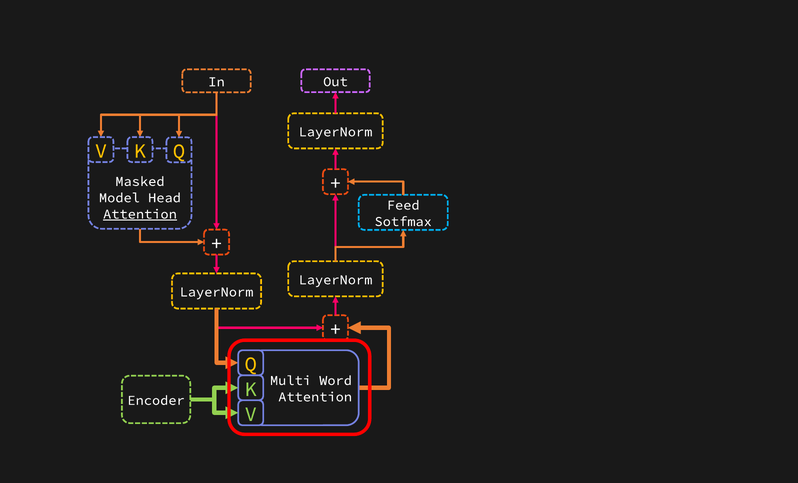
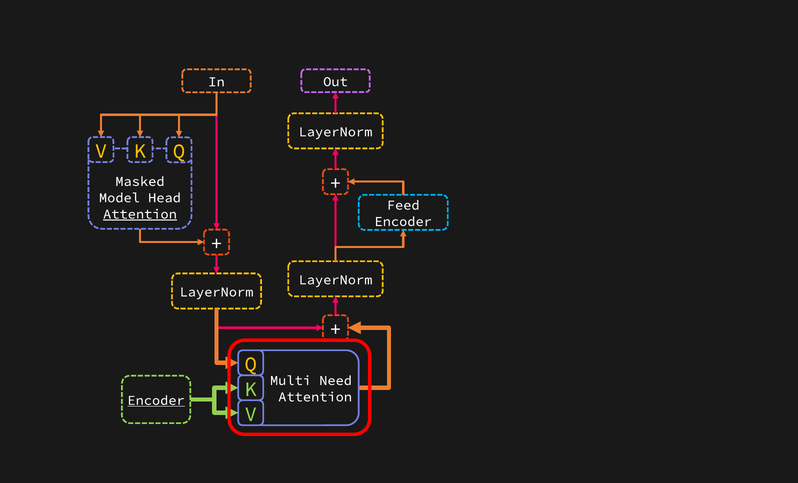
Sotfmax at (403, 222): Sotfmax -> Encoder
Word: Word -> Need
Encoder at (156, 401) underline: none -> present
